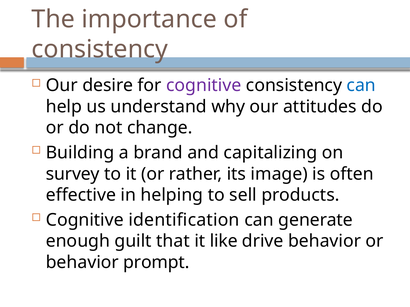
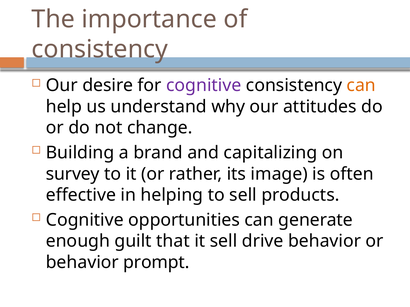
can at (361, 86) colour: blue -> orange
identification: identification -> opportunities
it like: like -> sell
